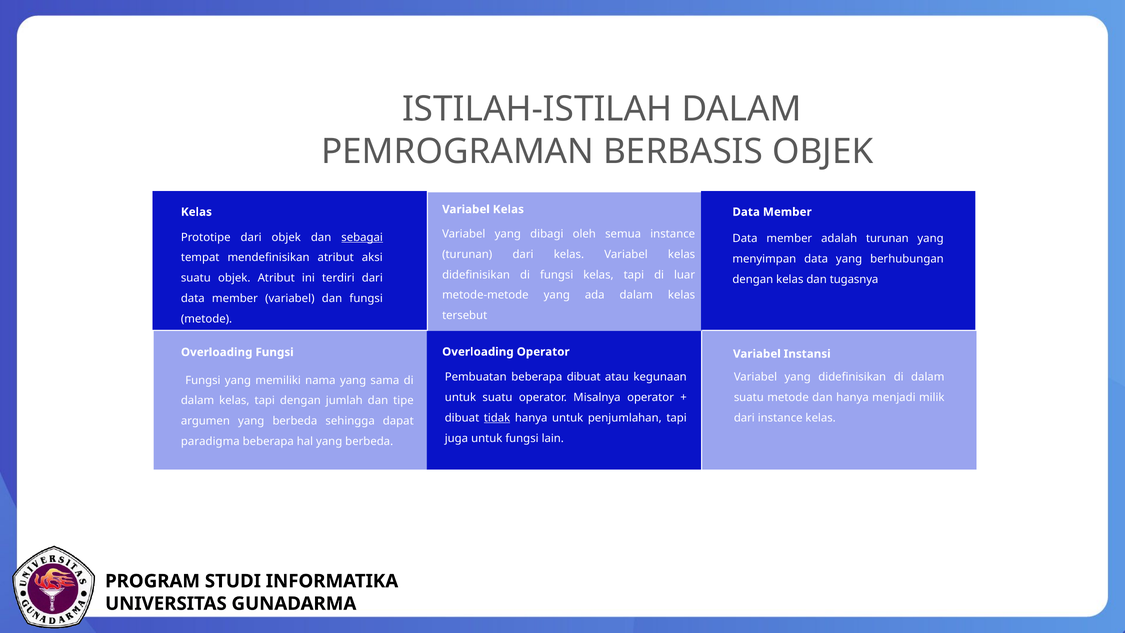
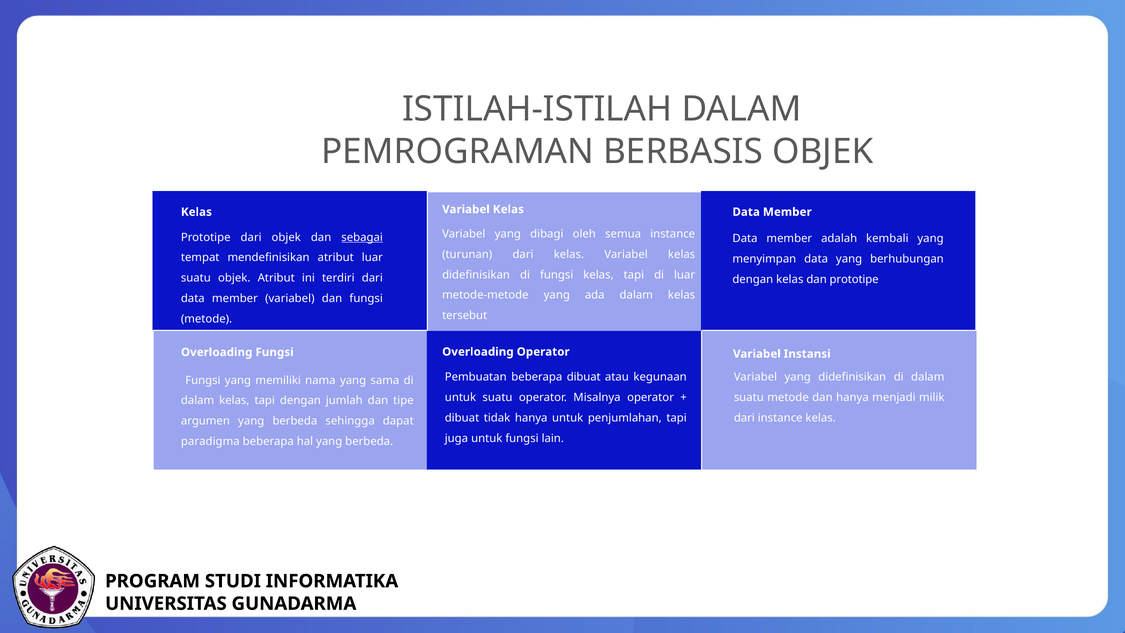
adalah turunan: turunan -> kembali
atribut aksi: aksi -> luar
dan tugasnya: tugasnya -> prototipe
tidak underline: present -> none
